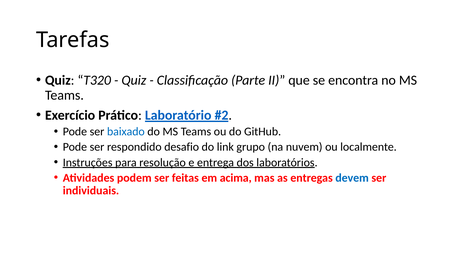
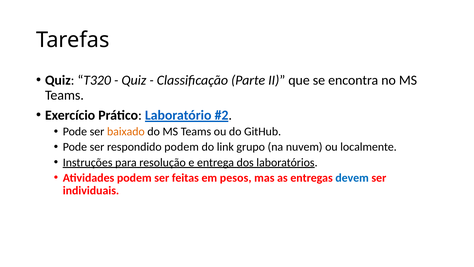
baixado colour: blue -> orange
respondido desafio: desafio -> podem
acima: acima -> pesos
